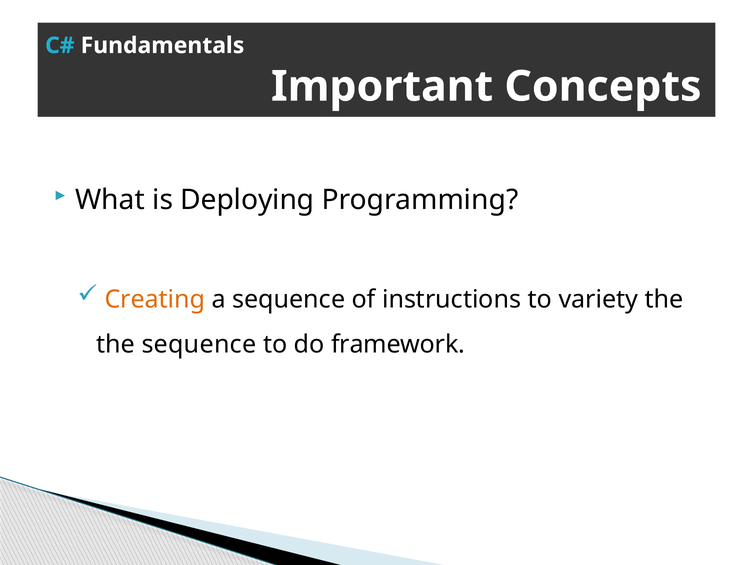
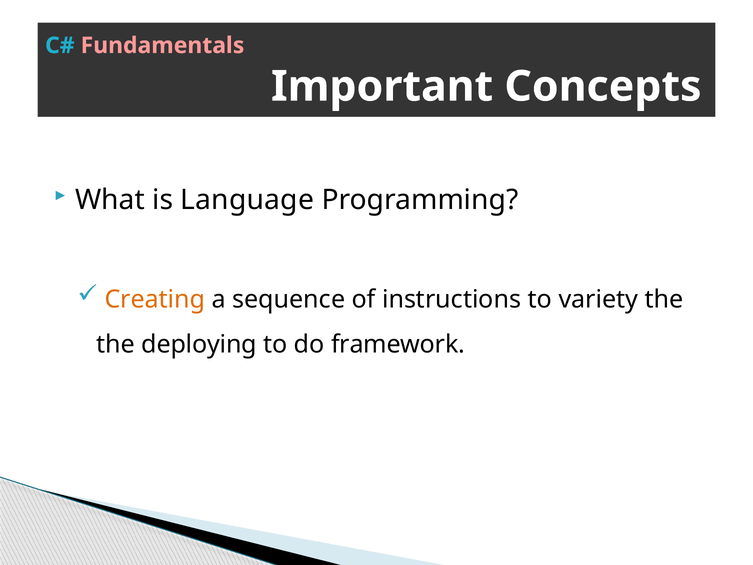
Fundamentals colour: white -> pink
Deploying: Deploying -> Language
the sequence: sequence -> deploying
